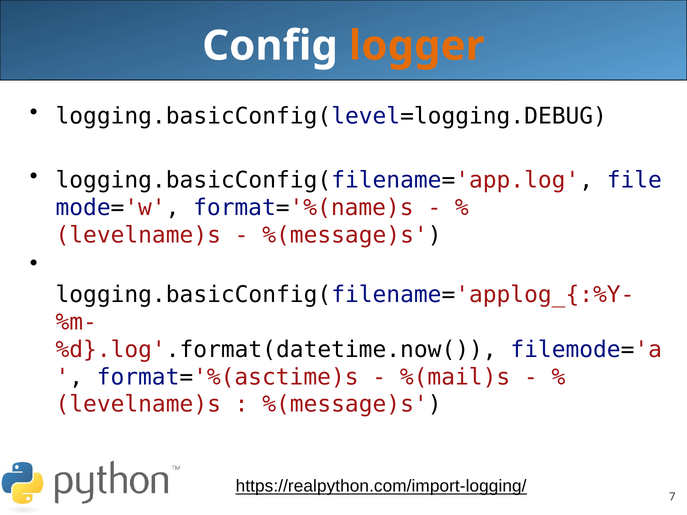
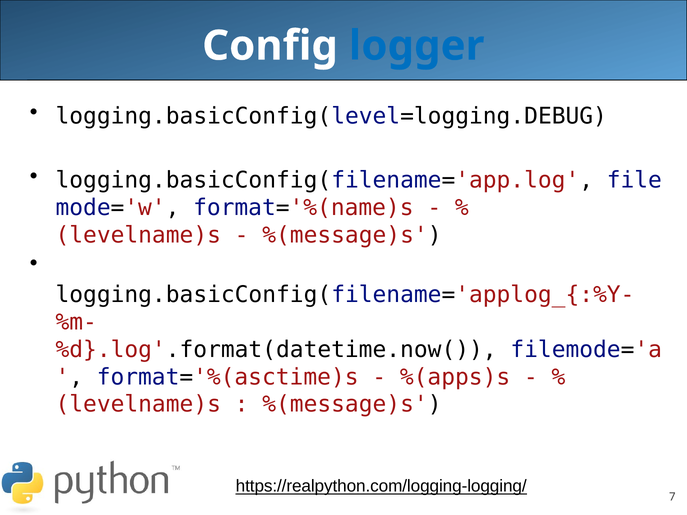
logger colour: orange -> blue
%(mail)s: %(mail)s -> %(apps)s
https://realpython.com/import-logging/: https://realpython.com/import-logging/ -> https://realpython.com/logging-logging/
